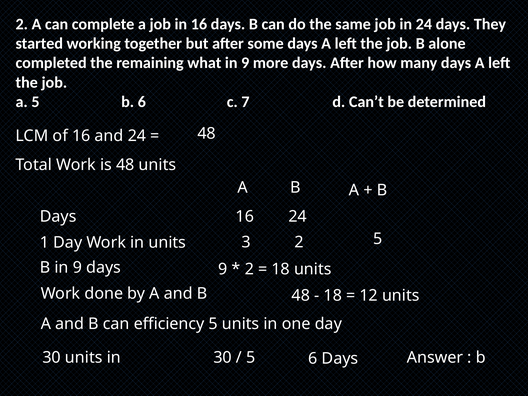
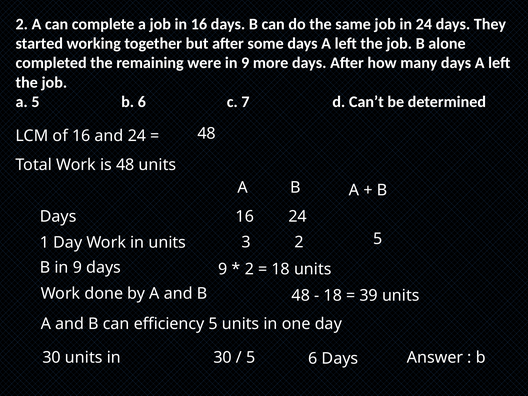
what: what -> were
12: 12 -> 39
